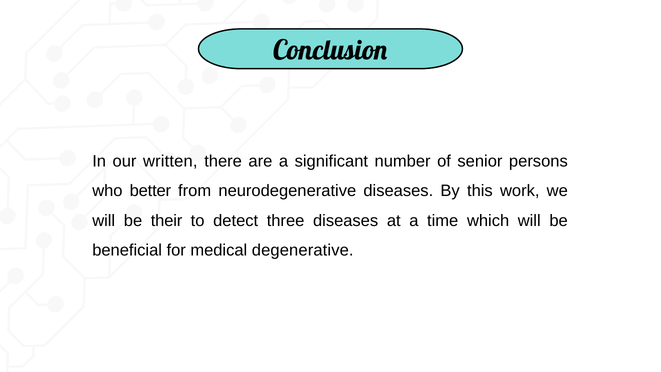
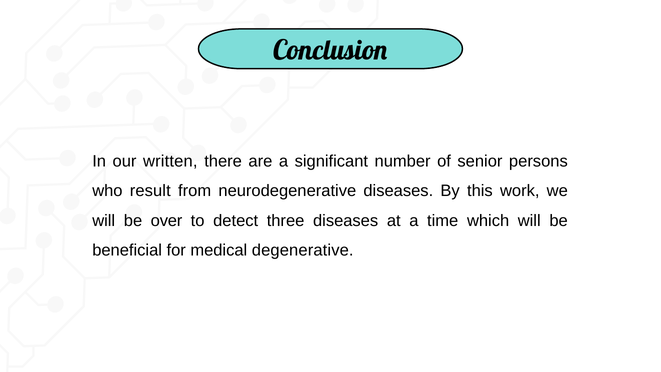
better: better -> result
their: their -> over
